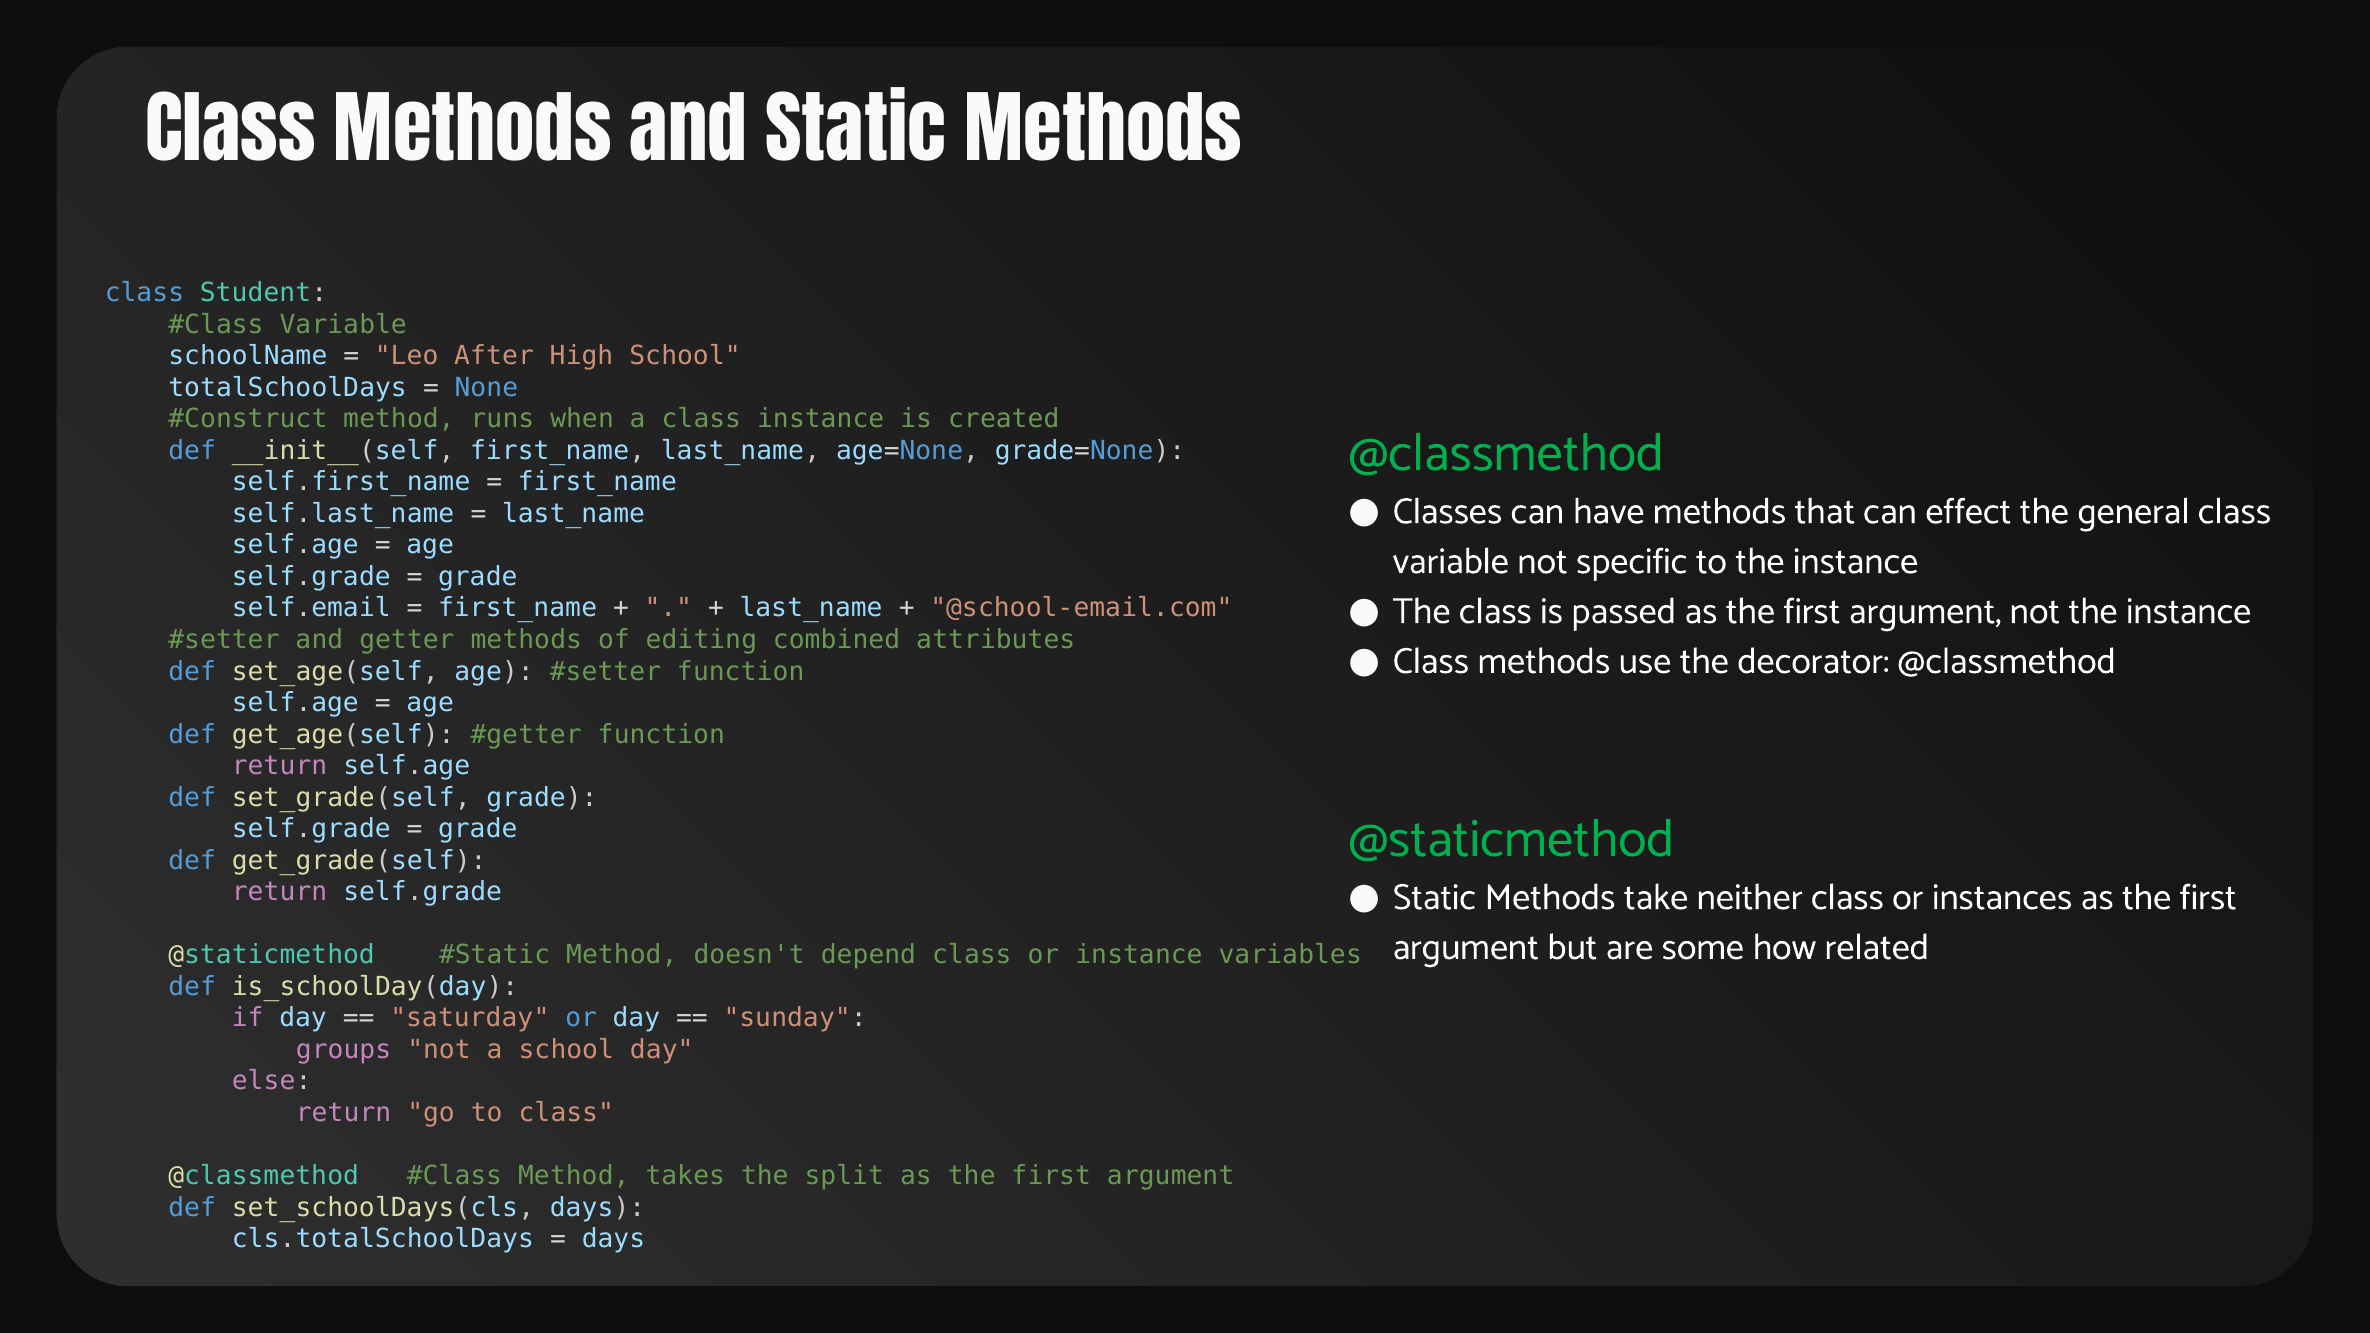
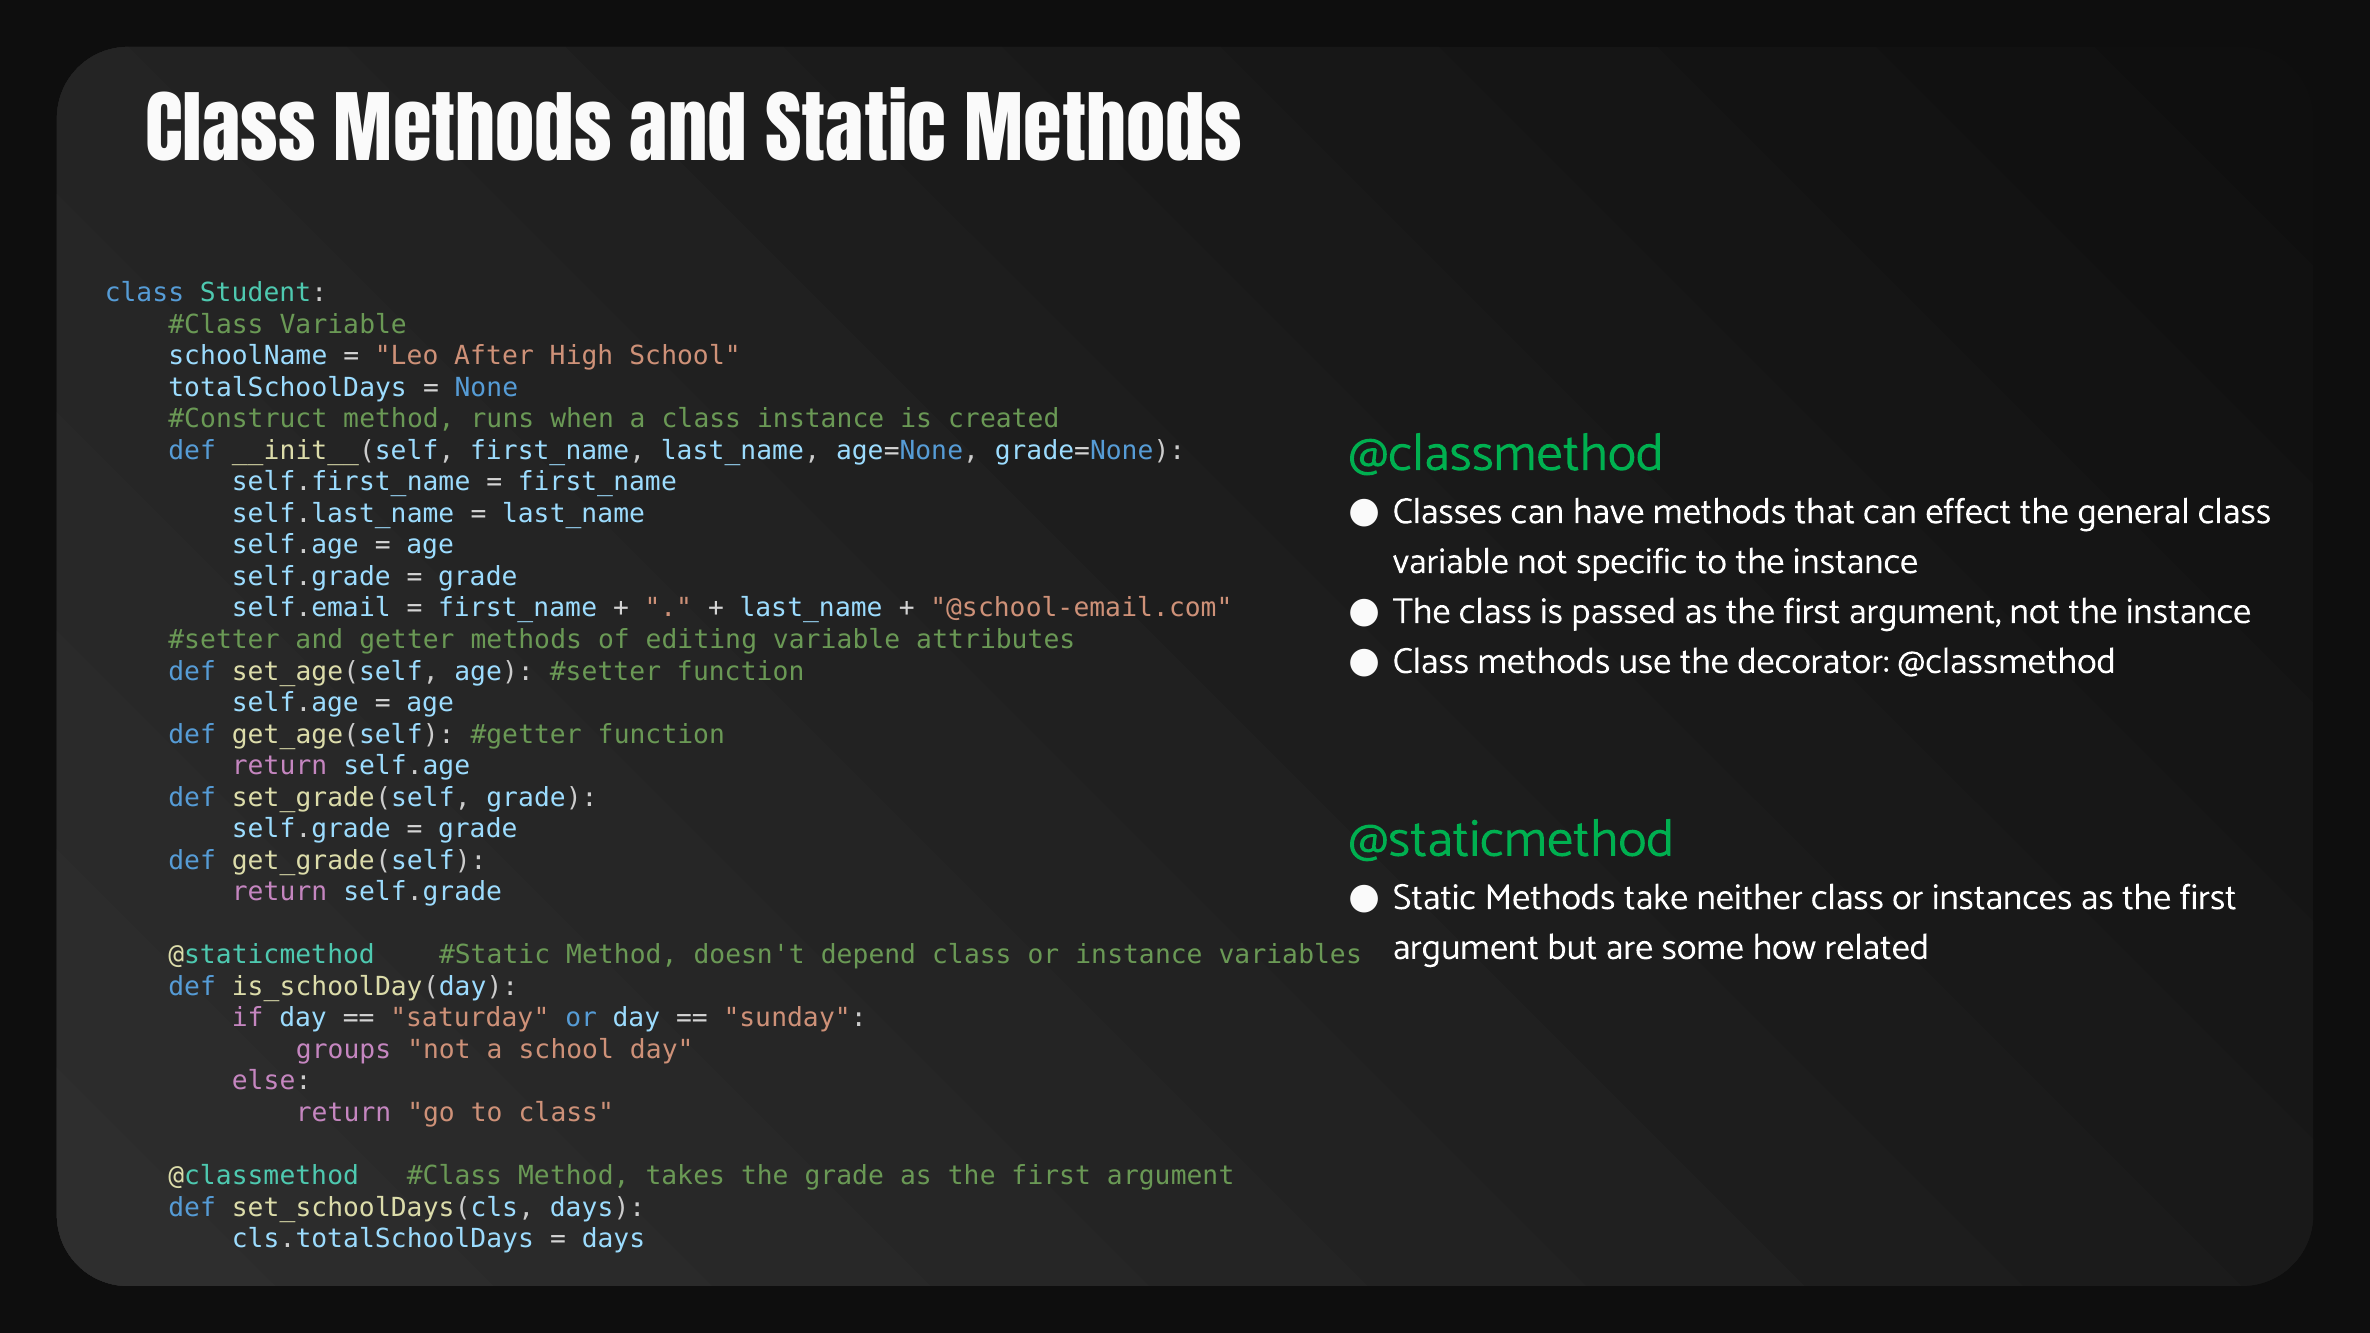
editing combined: combined -> variable
the split: split -> grade
